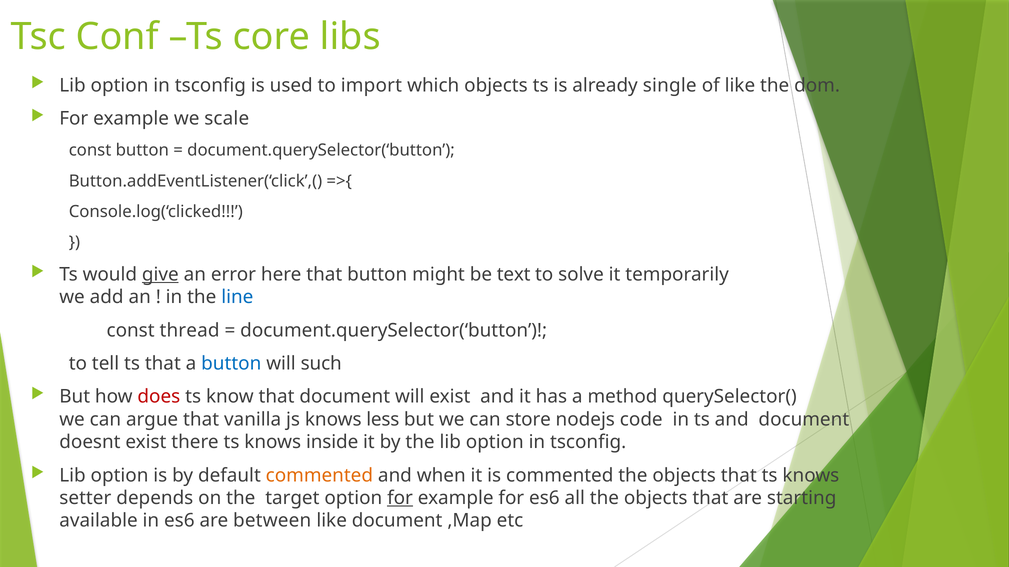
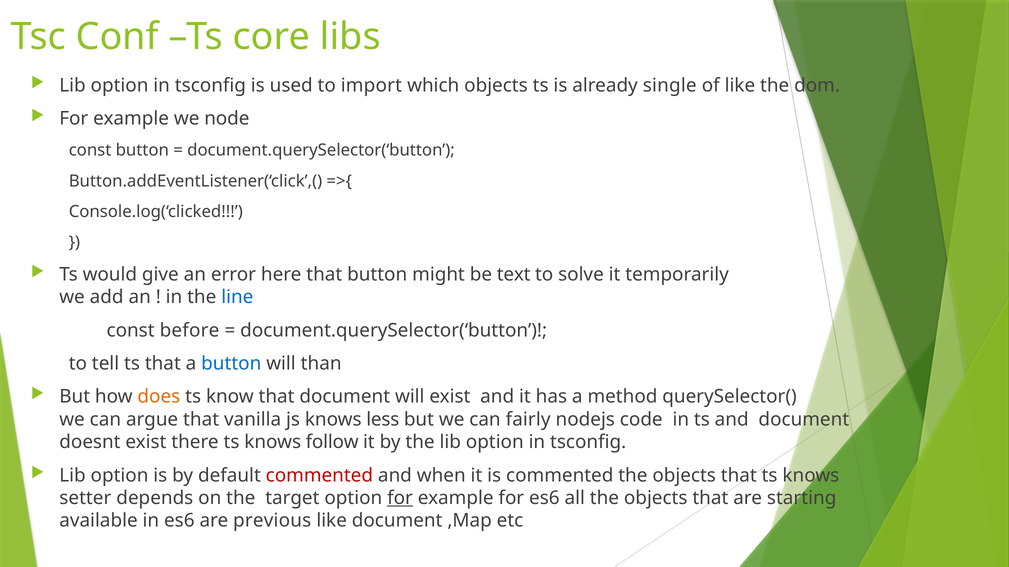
scale: scale -> node
give underline: present -> none
thread: thread -> before
such: such -> than
does colour: red -> orange
store: store -> fairly
inside: inside -> follow
commented at (319, 476) colour: orange -> red
between: between -> previous
